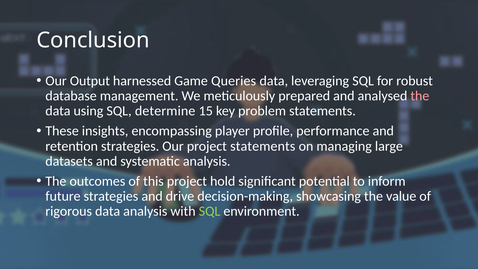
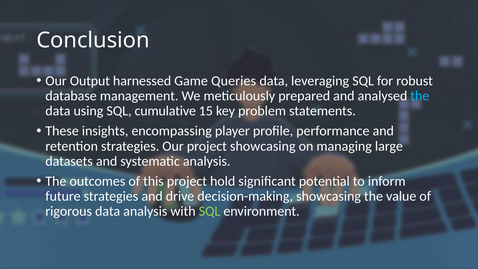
the at (420, 96) colour: pink -> light blue
determine: determine -> cumulative
project statements: statements -> showcasing
